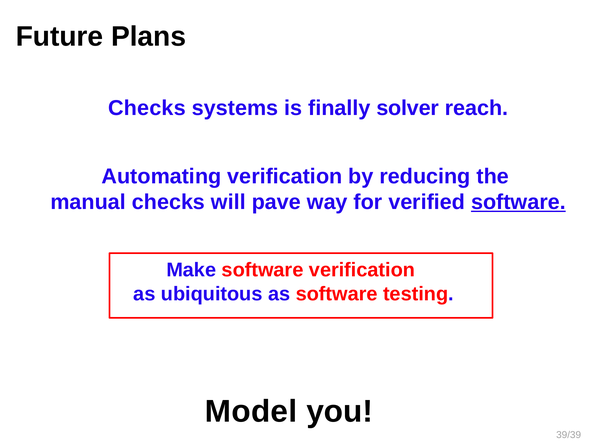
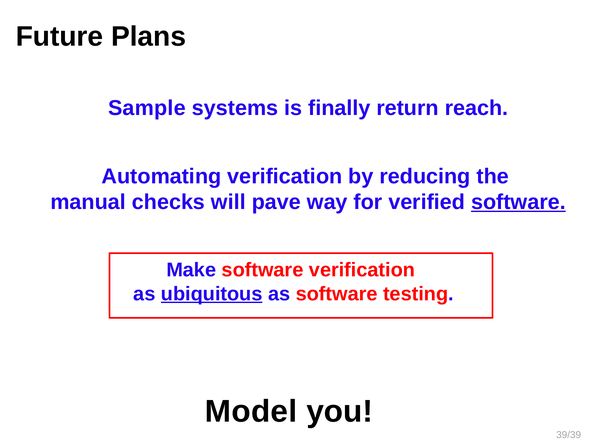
Checks at (147, 108): Checks -> Sample
solver: solver -> return
ubiquitous underline: none -> present
